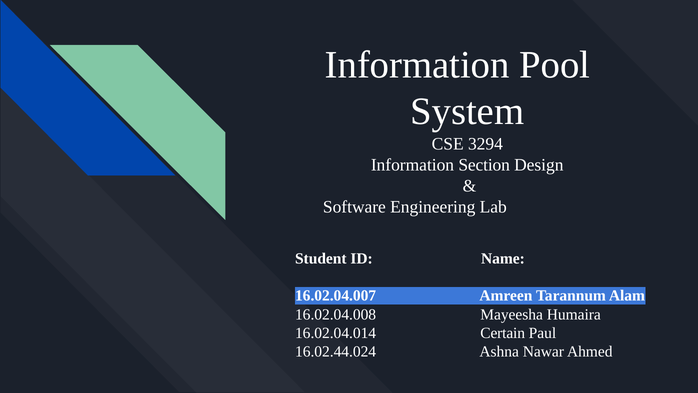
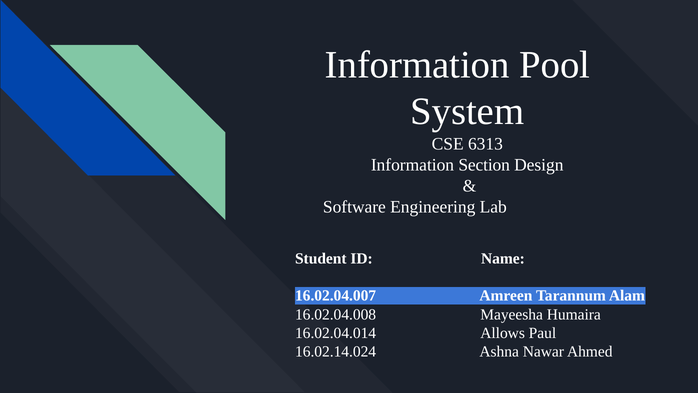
3294: 3294 -> 6313
Certain: Certain -> Allows
16.02.44.024: 16.02.44.024 -> 16.02.14.024
